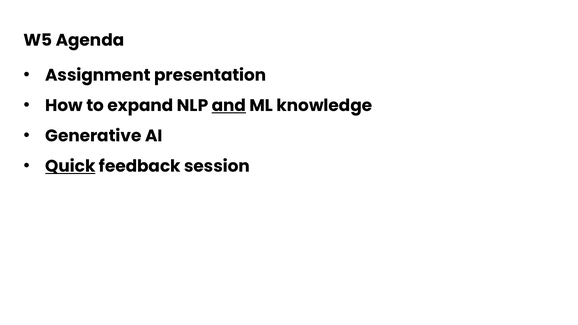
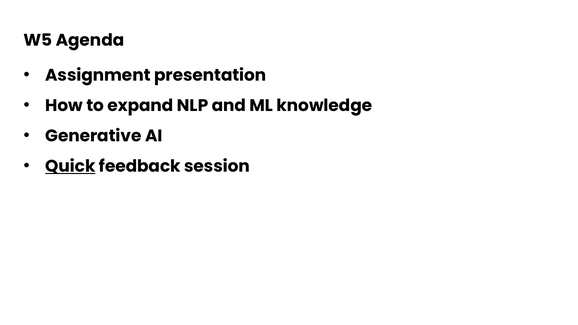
and underline: present -> none
